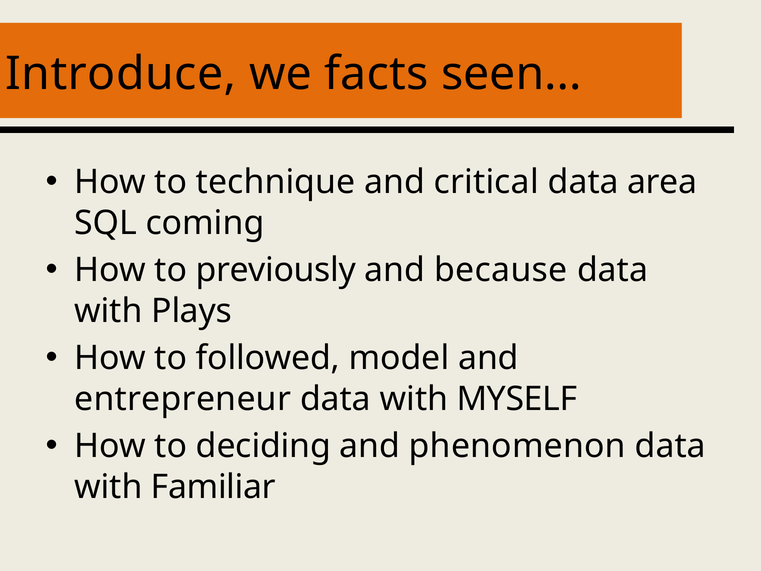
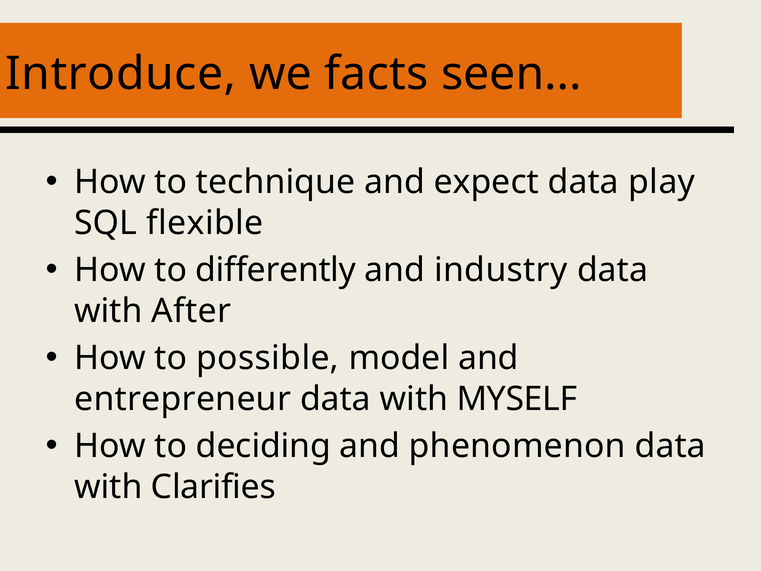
critical: critical -> expect
area: area -> play
coming: coming -> flexible
previously: previously -> differently
because: because -> industry
Plays: Plays -> After
followed: followed -> possible
Familiar: Familiar -> Clarifies
